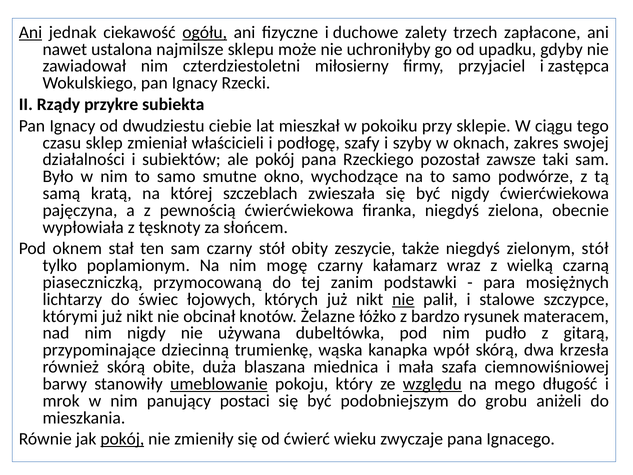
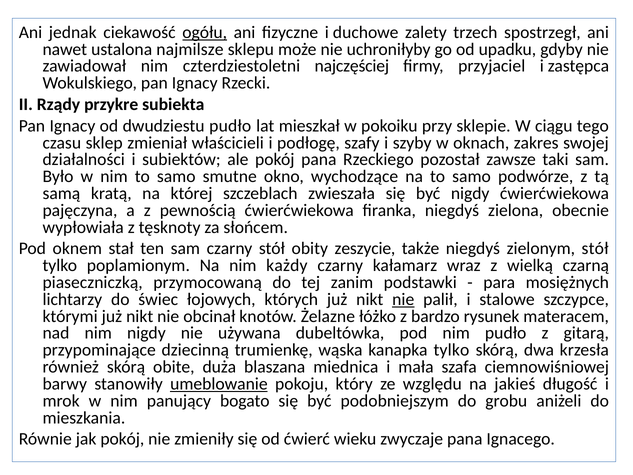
Ani at (30, 32) underline: present -> none
zapłacone: zapłacone -> spostrzegł
miłosierny: miłosierny -> najczęściej
dwudziestu ciebie: ciebie -> pudło
mogę: mogę -> każdy
kanapka wpół: wpół -> tylko
względu underline: present -> none
mego: mego -> jakieś
postaci: postaci -> bogato
pokój at (122, 439) underline: present -> none
